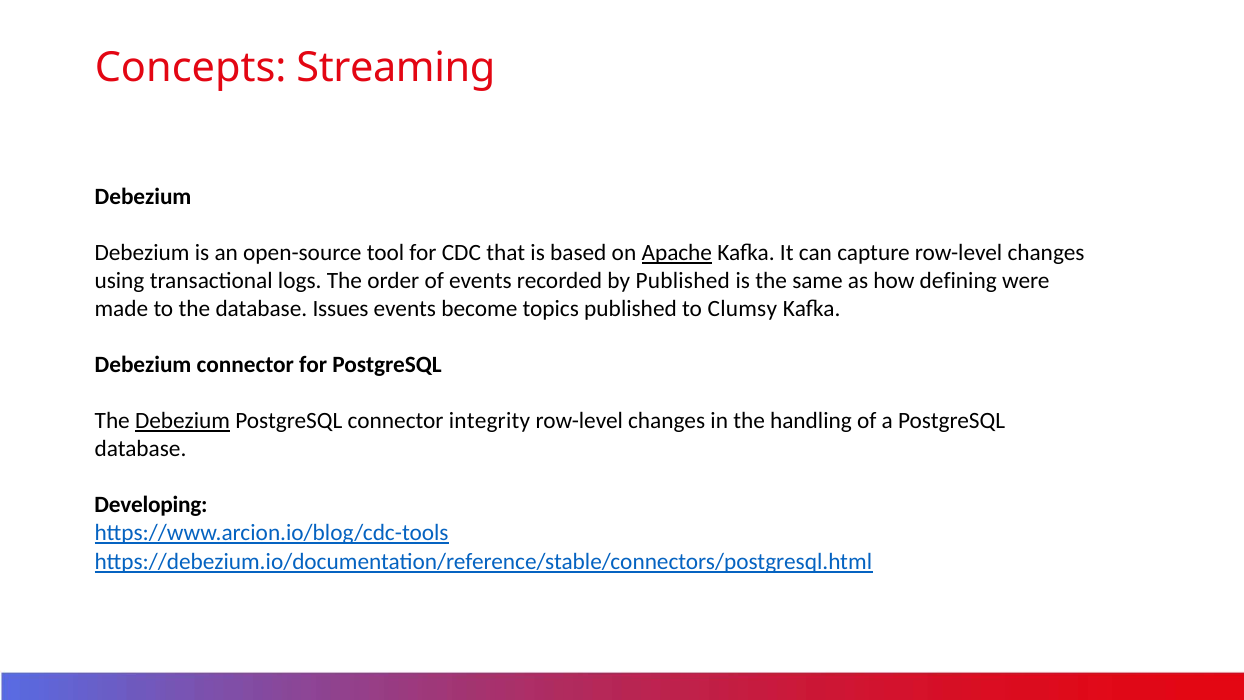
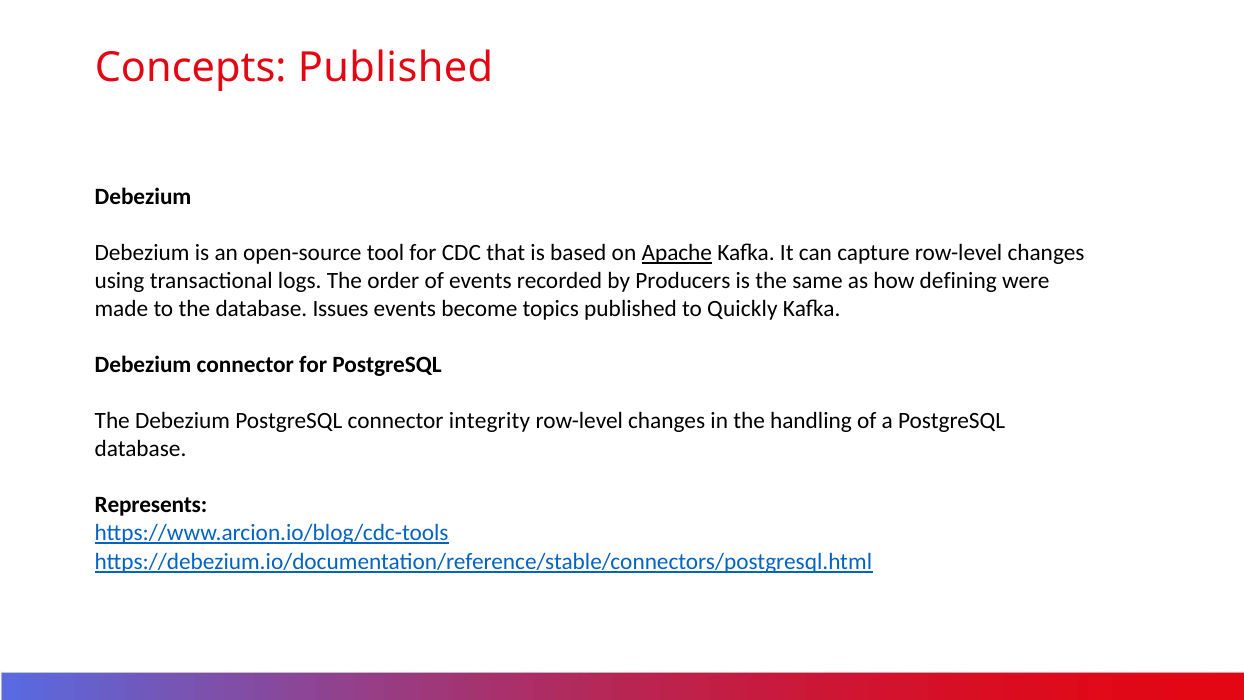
Concepts Streaming: Streaming -> Published
by Published: Published -> Producers
Clumsy: Clumsy -> Quickly
Debezium at (183, 421) underline: present -> none
Developing: Developing -> Represents
